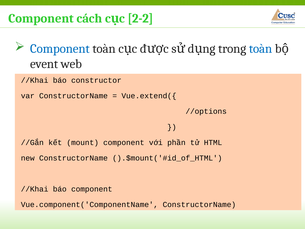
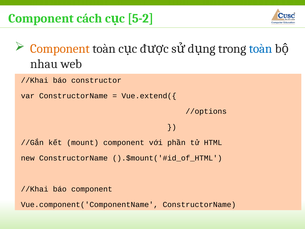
2-2: 2-2 -> 5-2
Component at (60, 49) colour: blue -> orange
event: event -> nhau
